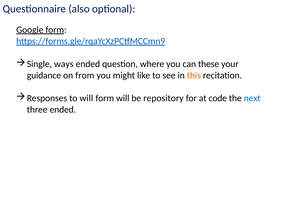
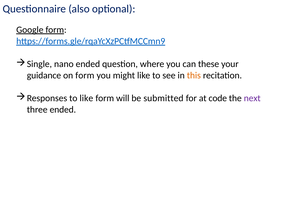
ways: ways -> nano
on from: from -> form
to will: will -> like
repository: repository -> submitted
next colour: blue -> purple
